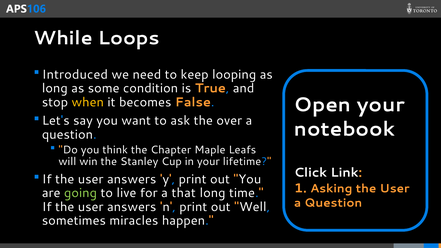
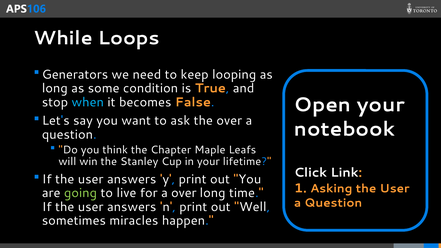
Introduced: Introduced -> Generators
when colour: yellow -> light blue
a that: that -> over
